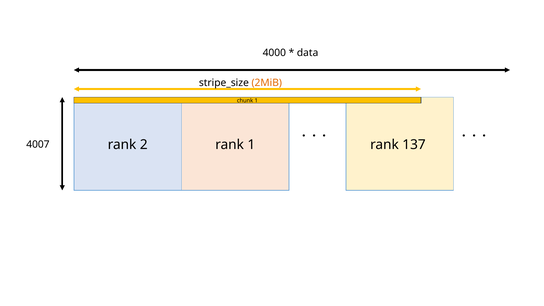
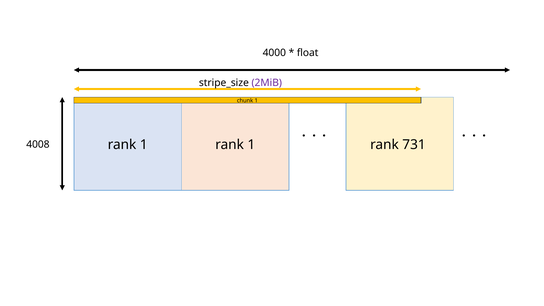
data: data -> float
2MiB colour: orange -> purple
2 at (144, 145): 2 -> 1
137: 137 -> 731
4007: 4007 -> 4008
